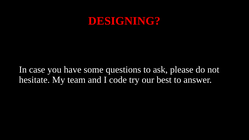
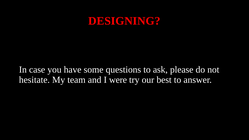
code: code -> were
